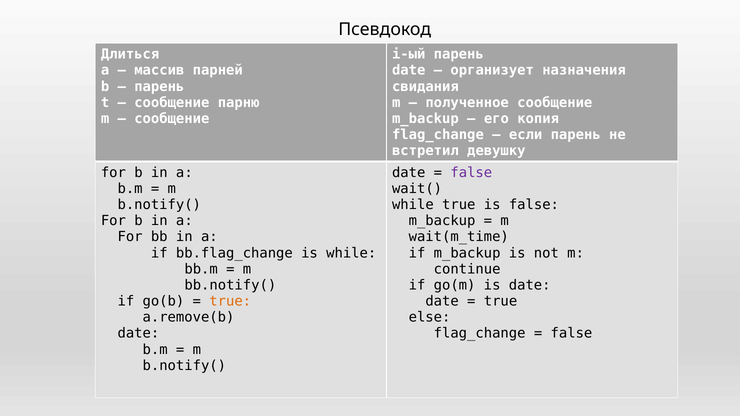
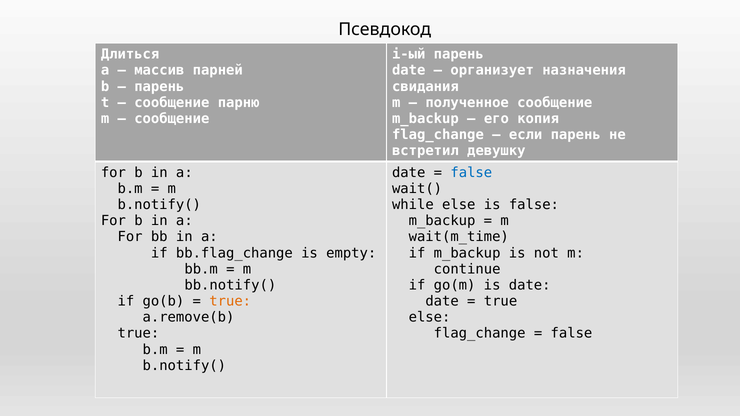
false at (471, 173) colour: purple -> blue
while true: true -> else
is while: while -> empty
date at (138, 334): date -> true
